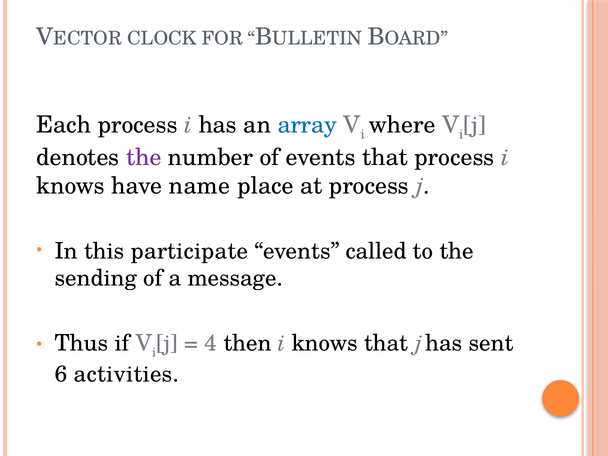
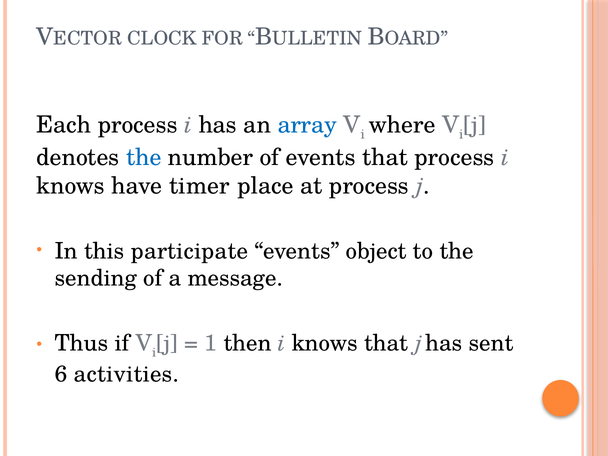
the at (144, 157) colour: purple -> blue
name: name -> timer
called: called -> object
4: 4 -> 1
